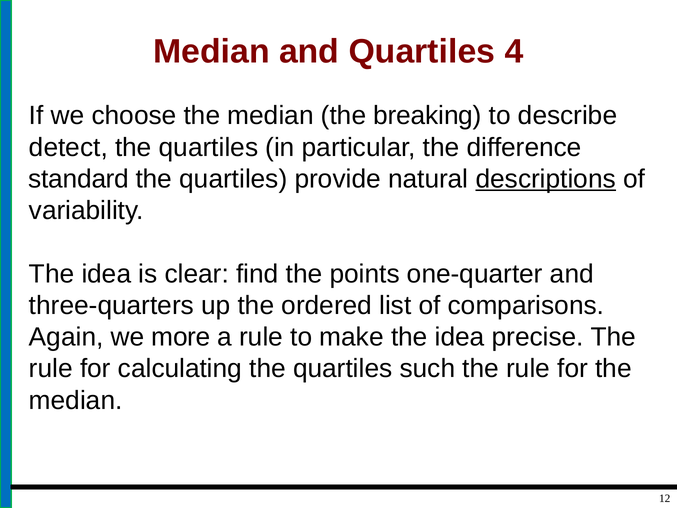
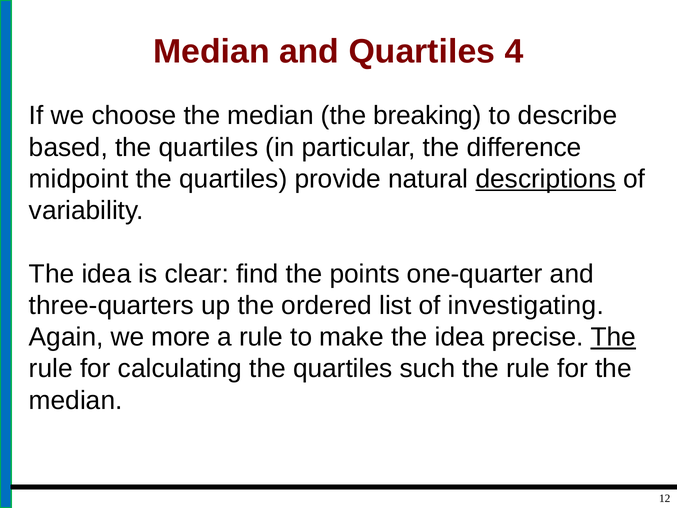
detect: detect -> based
standard: standard -> midpoint
comparisons: comparisons -> investigating
The at (613, 337) underline: none -> present
